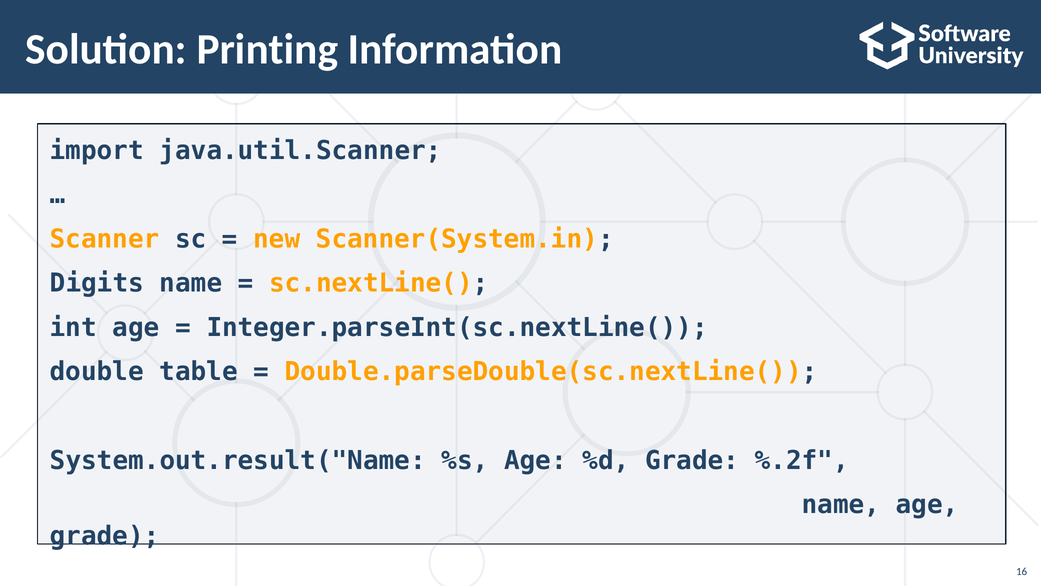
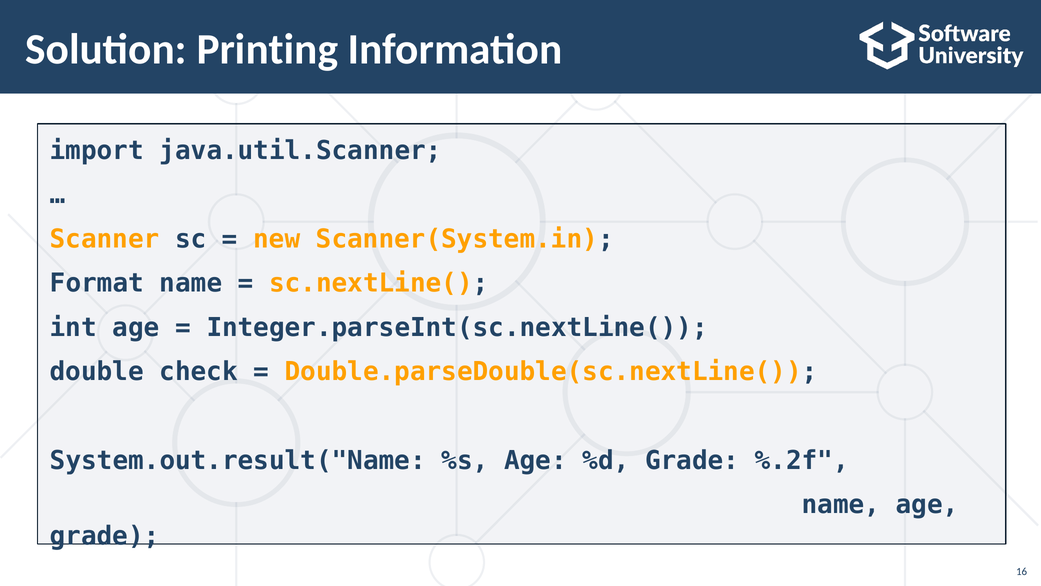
Digits: Digits -> Format
table: table -> check
